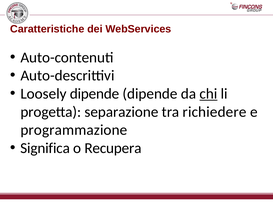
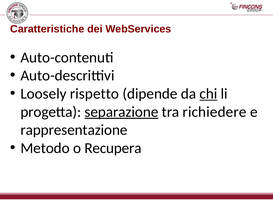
Loosely dipende: dipende -> rispetto
separazione underline: none -> present
programmazione: programmazione -> rappresentazione
Significa: Significa -> Metodo
